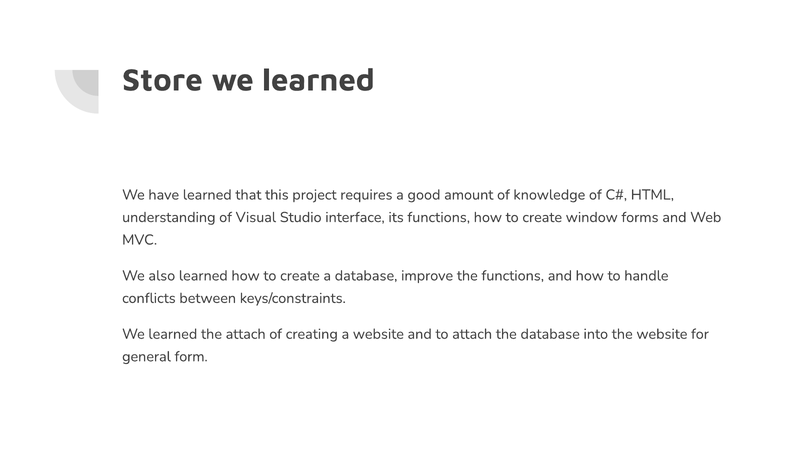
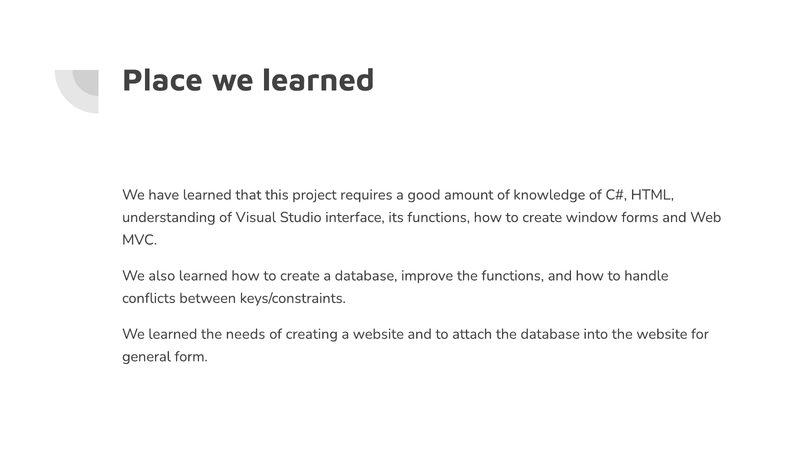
Store: Store -> Place
the attach: attach -> needs
